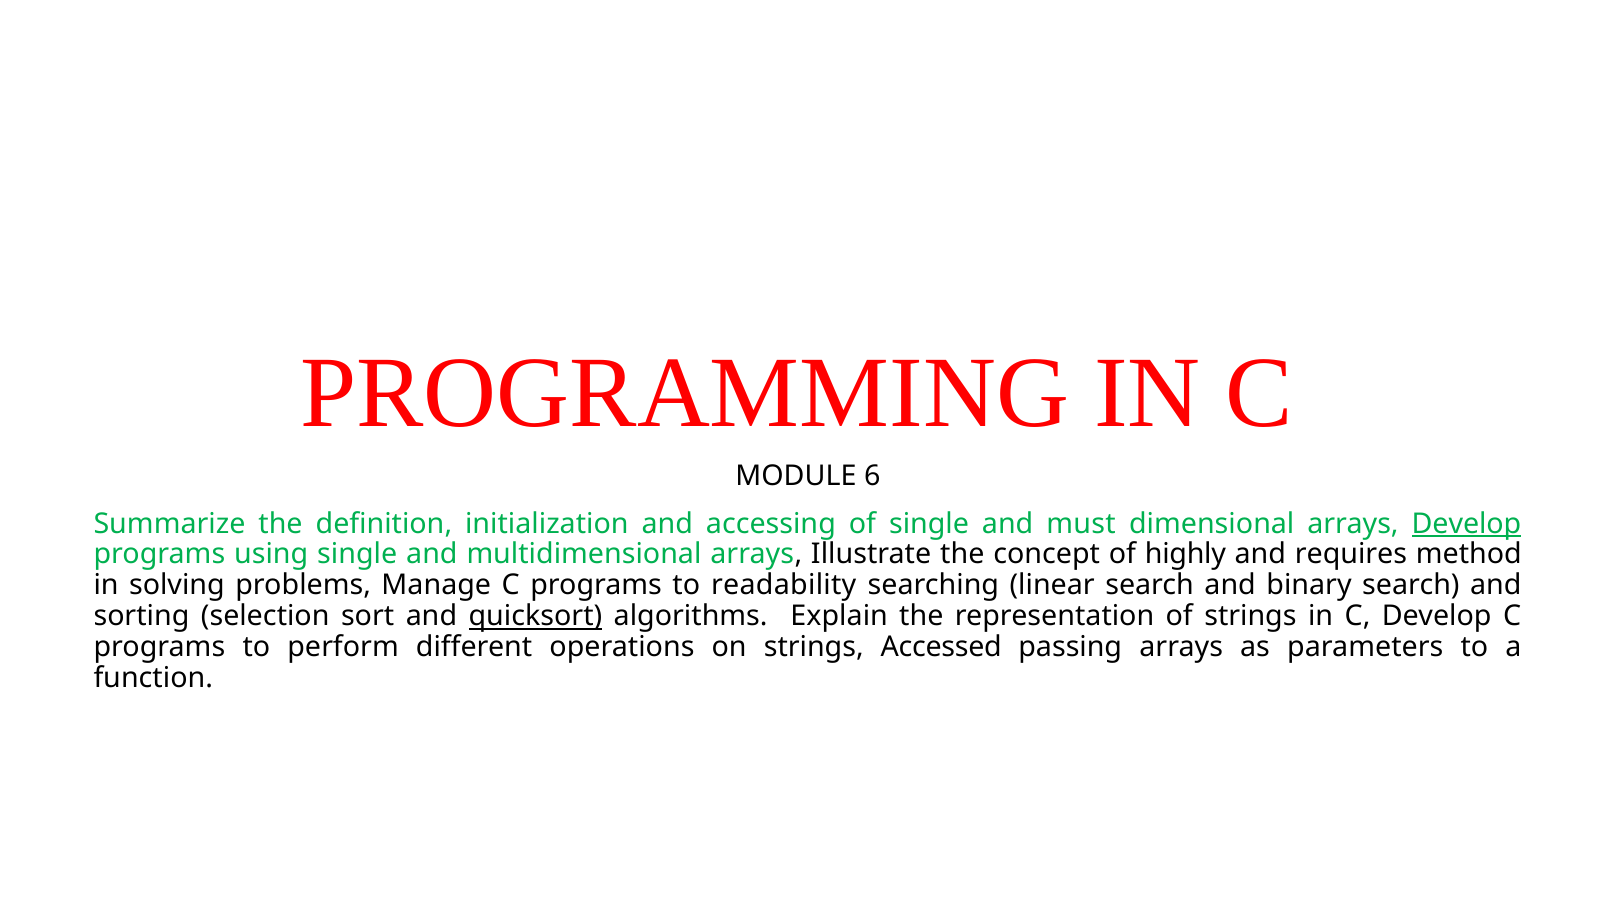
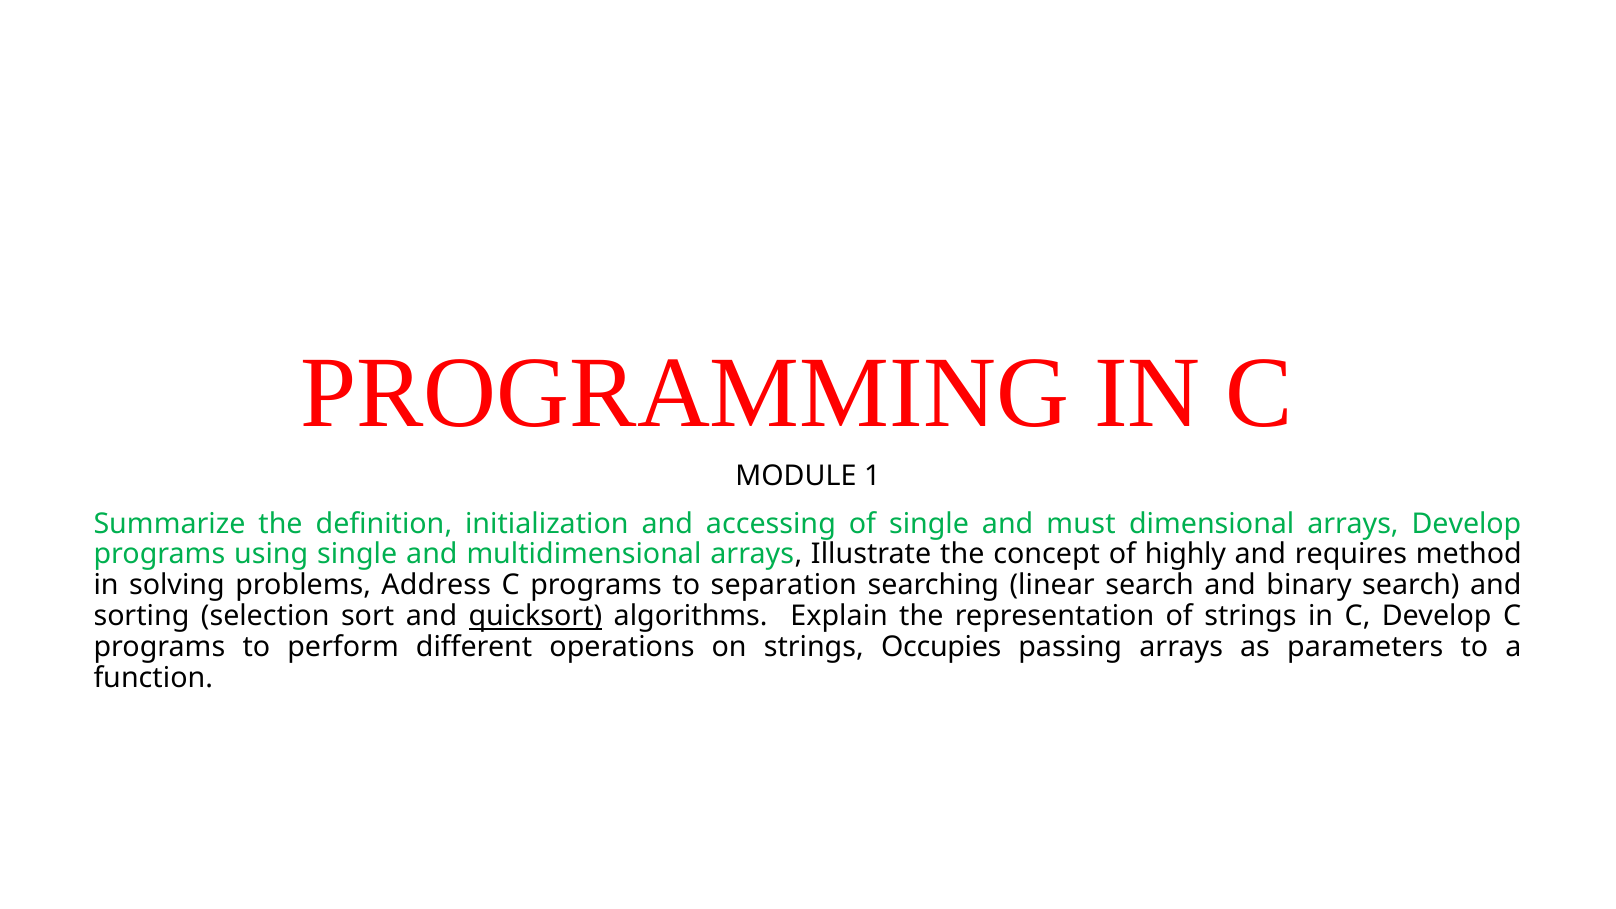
6: 6 -> 1
Develop at (1466, 524) underline: present -> none
Manage: Manage -> Address
readability: readability -> separation
Accessed: Accessed -> Occupies
